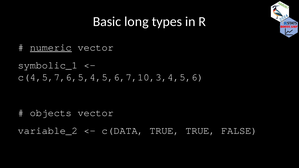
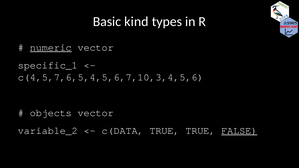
long: long -> kind
symbolic_1: symbolic_1 -> specific_1
FALSE underline: none -> present
